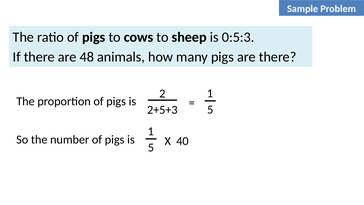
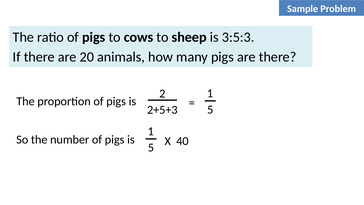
0:5:3: 0:5:3 -> 3:5:3
48: 48 -> 20
